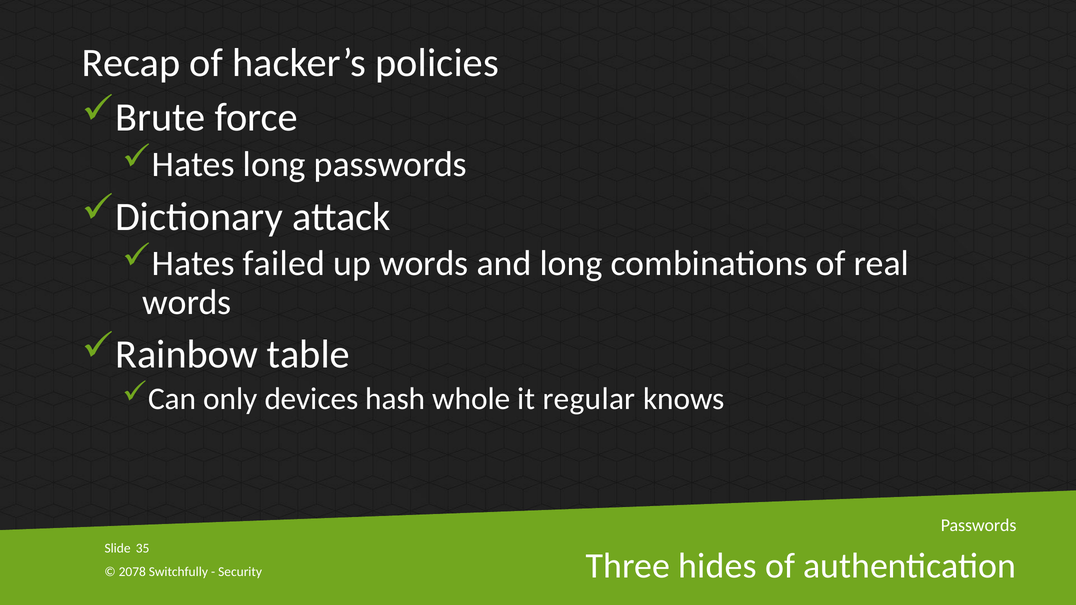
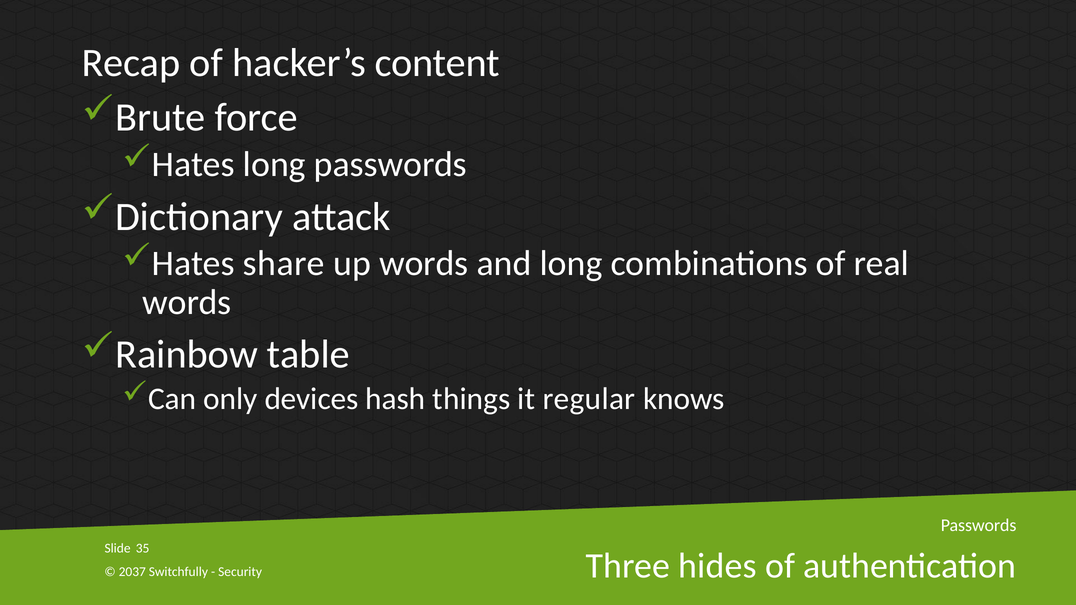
policies: policies -> content
failed: failed -> share
whole: whole -> things
2078: 2078 -> 2037
